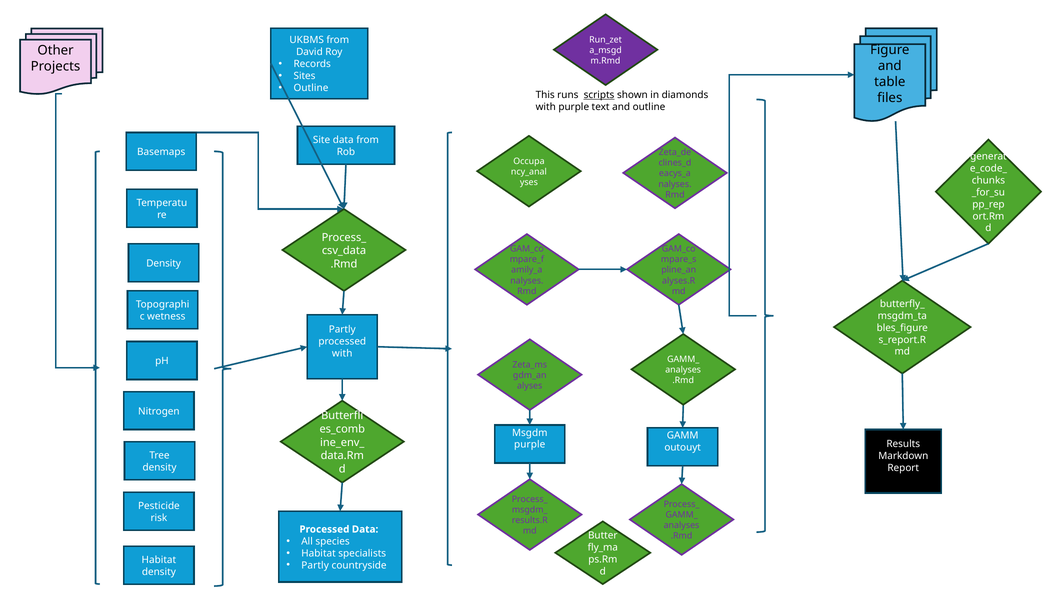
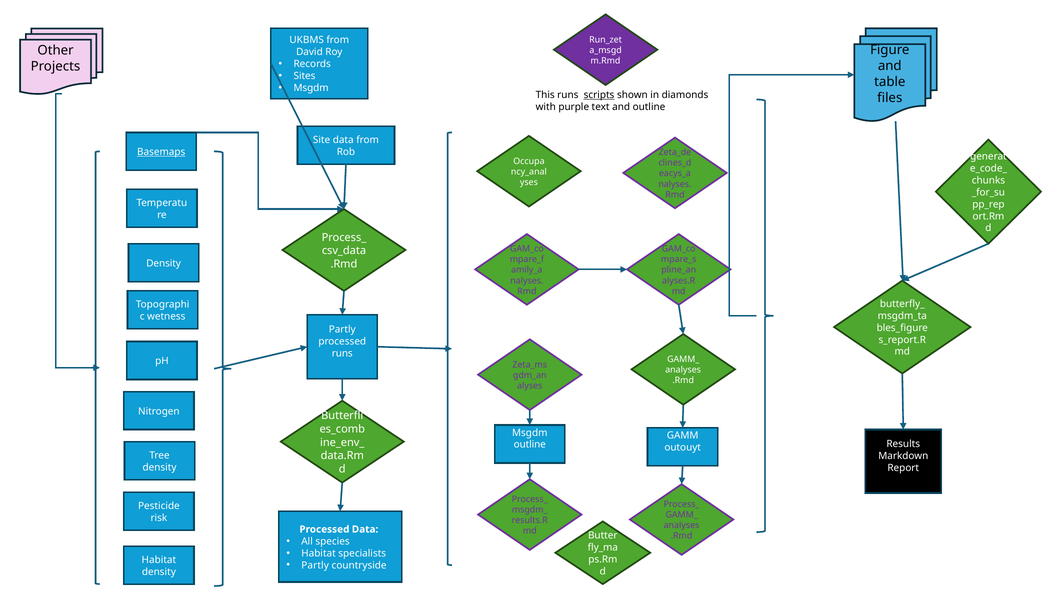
Outline at (311, 88): Outline -> Msgdm
Basemaps underline: none -> present
with at (342, 354): with -> runs
purple at (530, 445): purple -> outline
